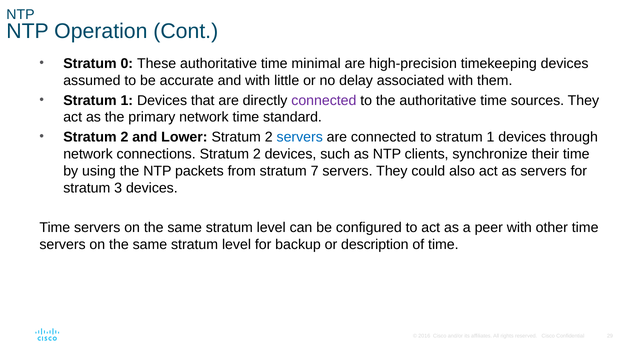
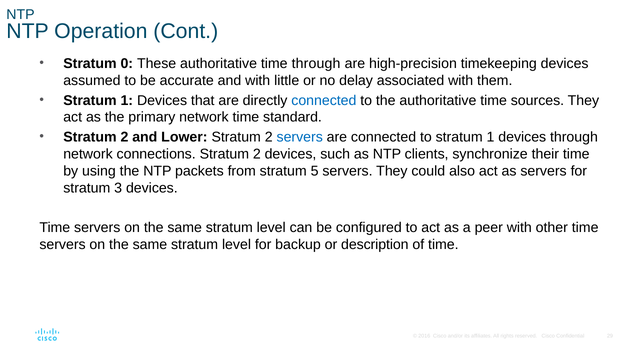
time minimal: minimal -> through
connected at (324, 100) colour: purple -> blue
7: 7 -> 5
